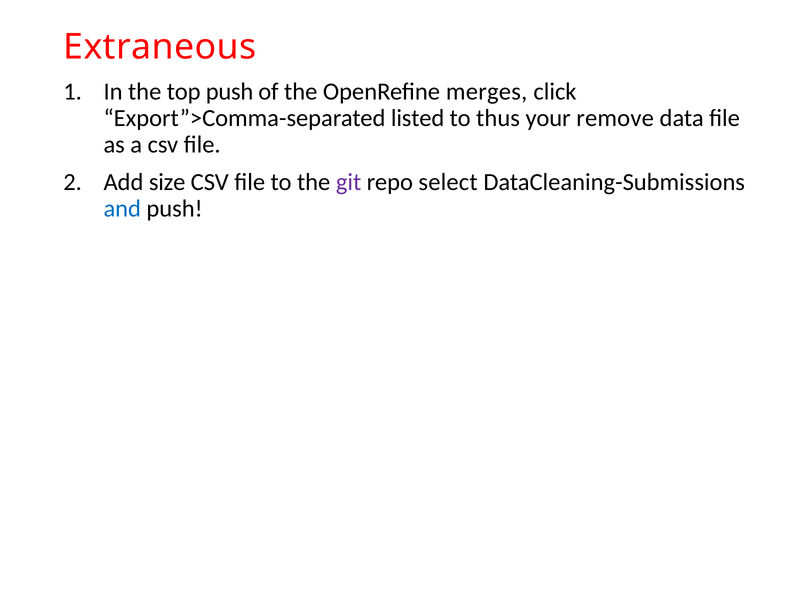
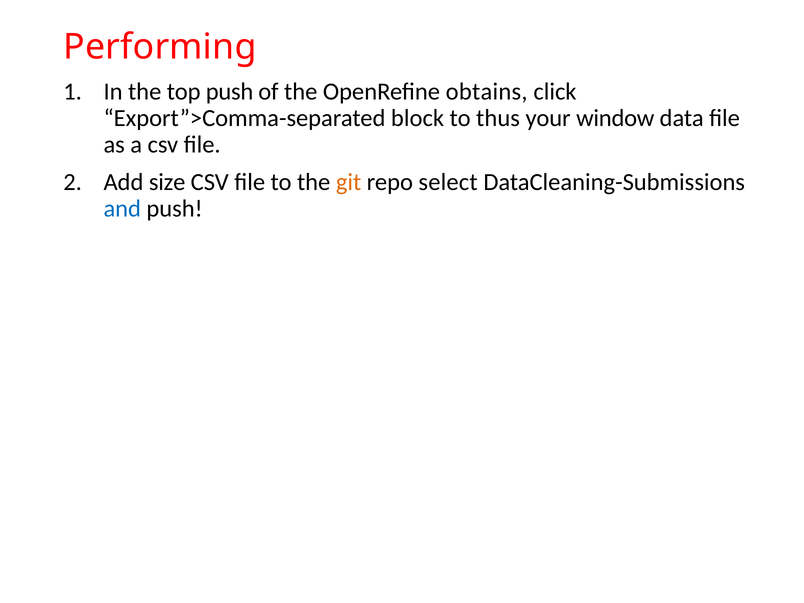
Extraneous: Extraneous -> Performing
merges: merges -> obtains
listed: listed -> block
remove: remove -> window
git colour: purple -> orange
